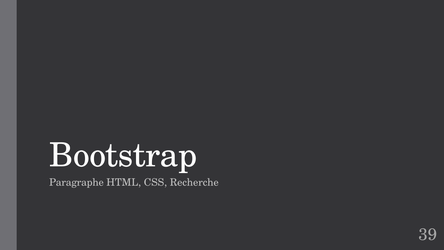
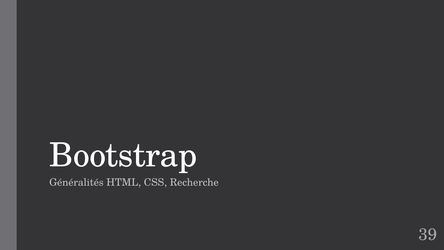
Paragraphe: Paragraphe -> Généralités
